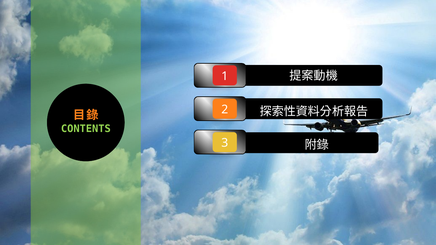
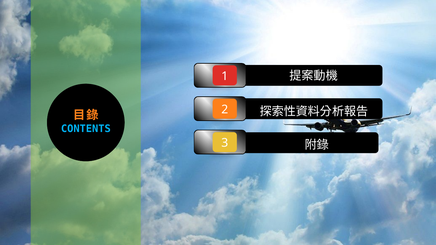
CONTENTS colour: light green -> light blue
